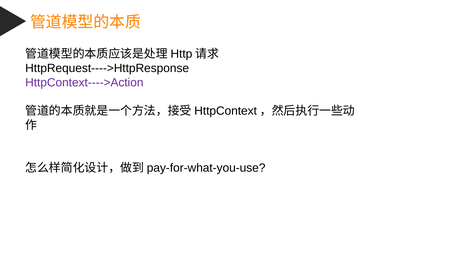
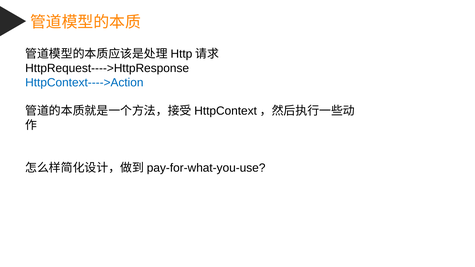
HttpContext---->Action colour: purple -> blue
